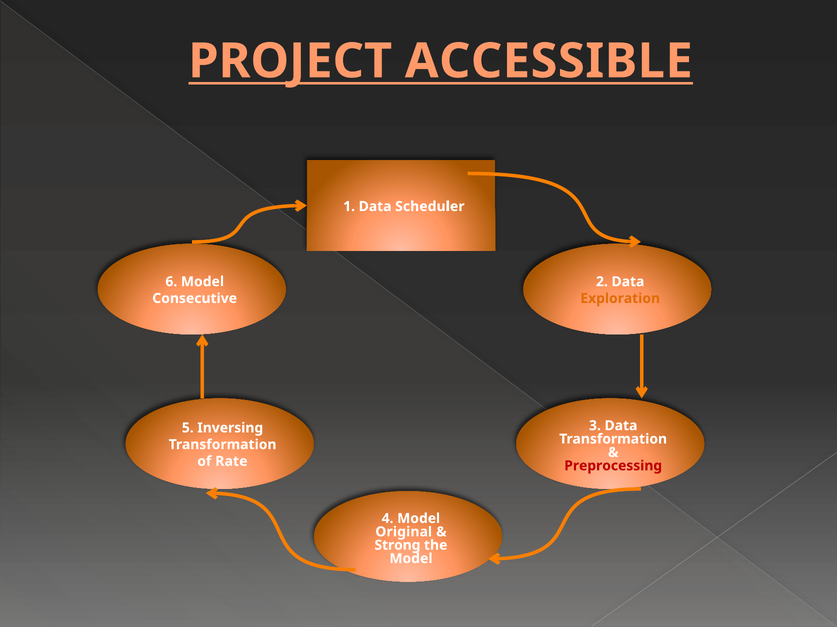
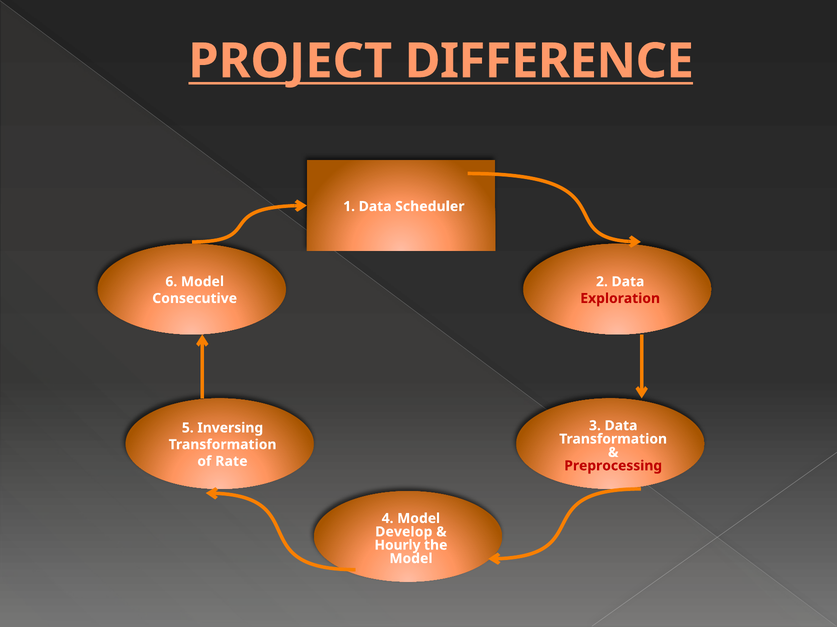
ACCESSIBLE: ACCESSIBLE -> DIFFERENCE
Exploration colour: orange -> red
Original: Original -> Develop
Strong: Strong -> Hourly
